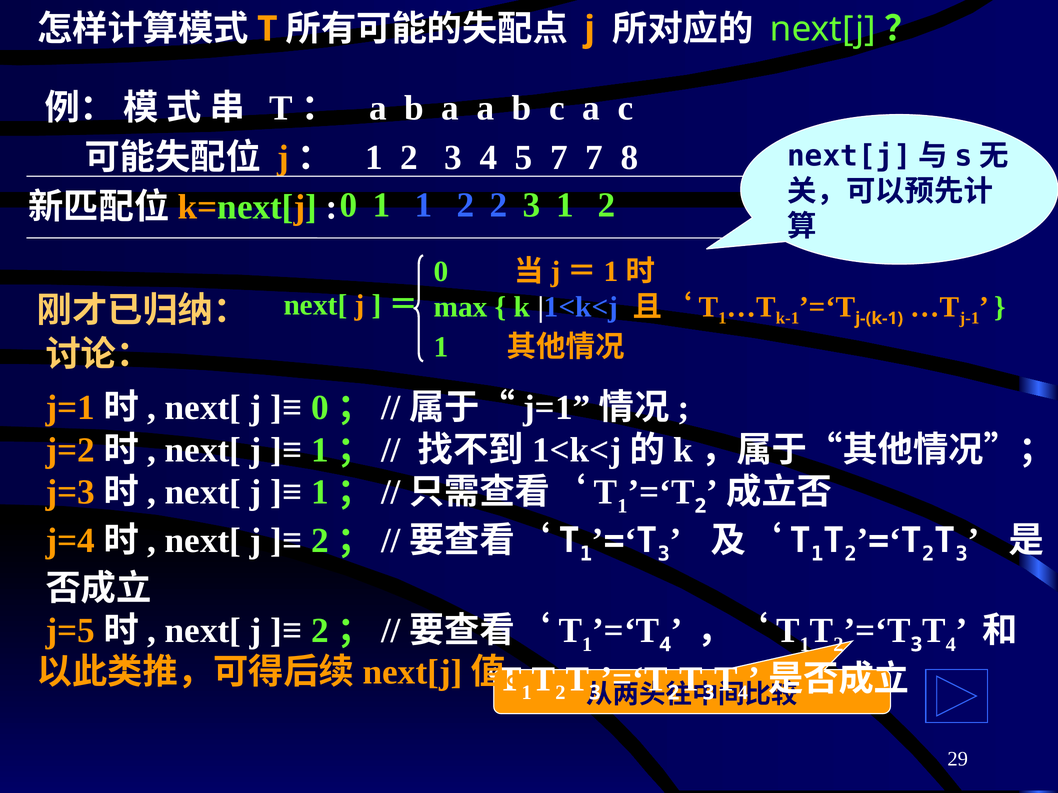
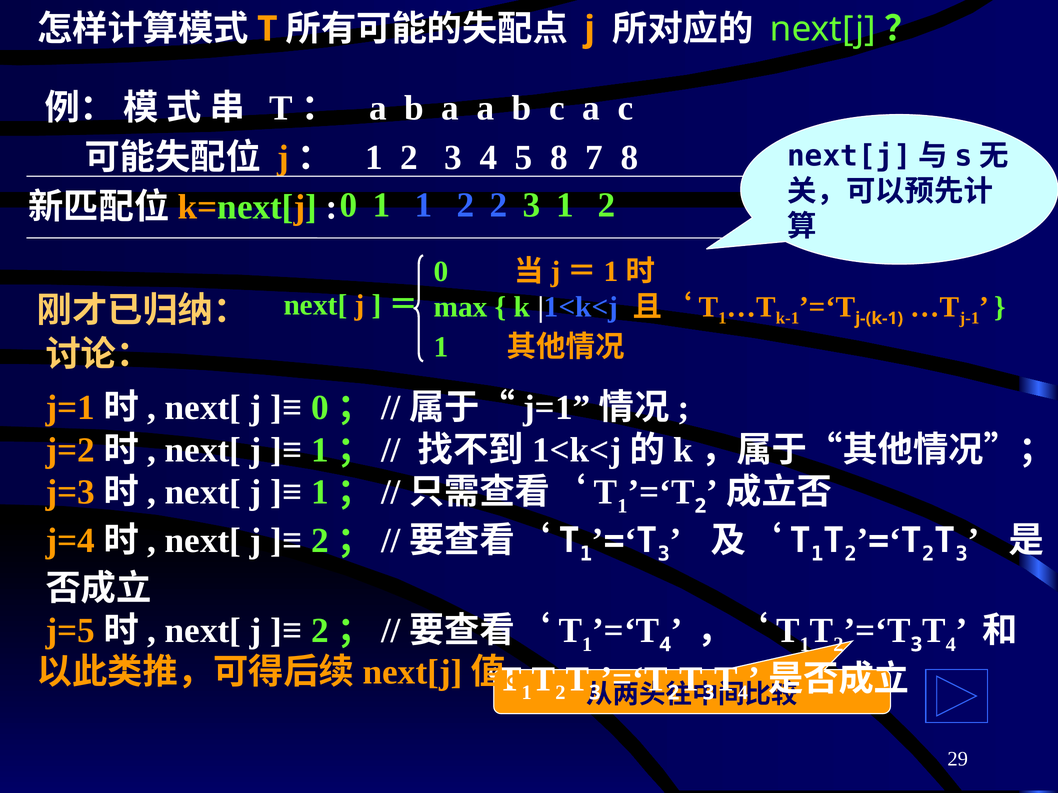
5 7: 7 -> 8
